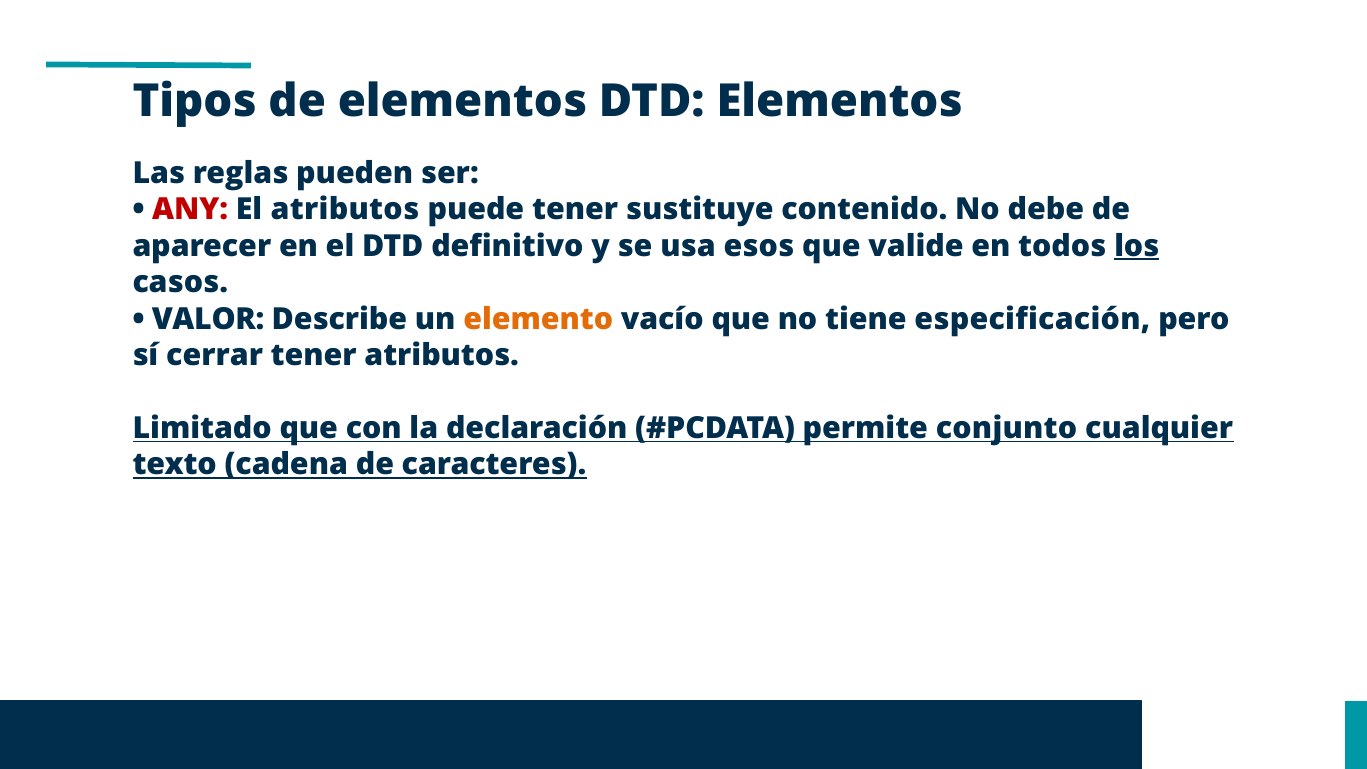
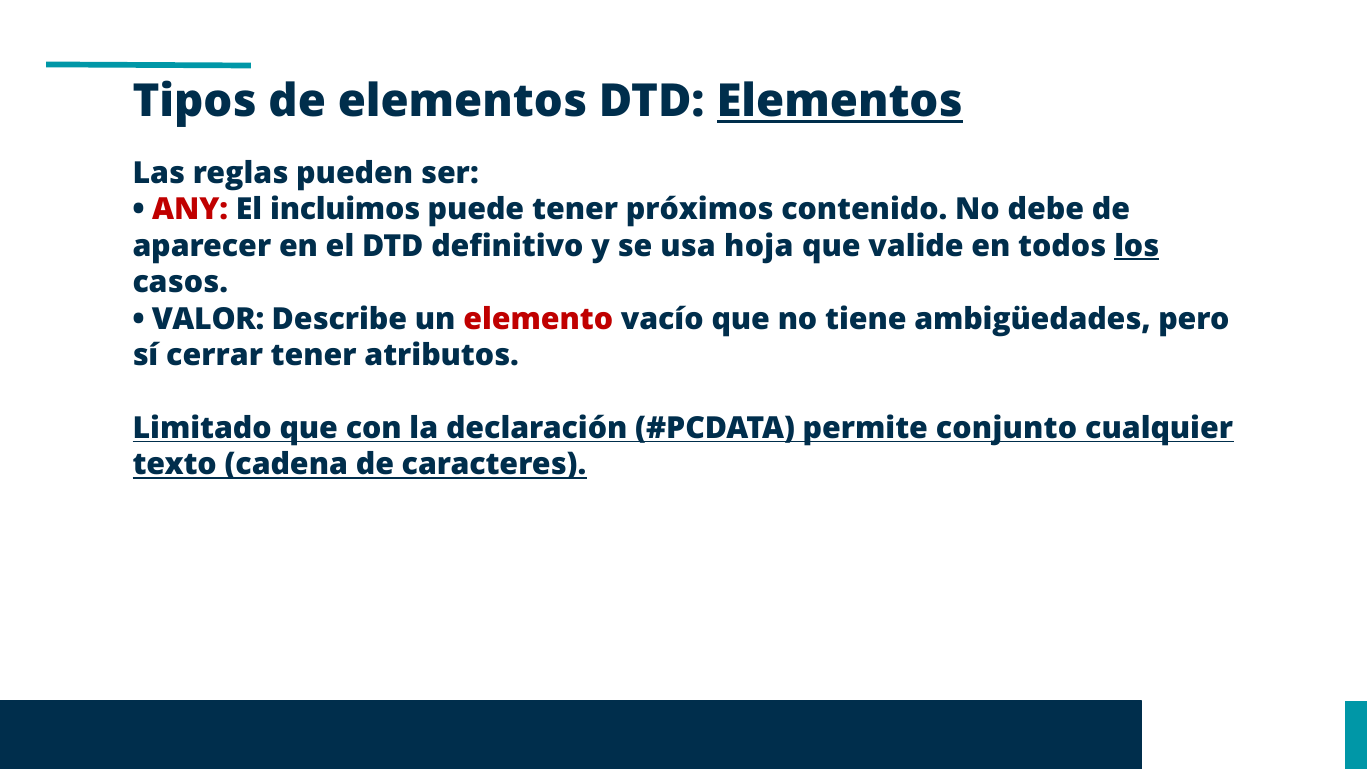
Elementos at (840, 102) underline: none -> present
El atributos: atributos -> incluimos
sustituye: sustituye -> próximos
esos: esos -> hoja
elemento colour: orange -> red
especificación: especificación -> ambigüedades
